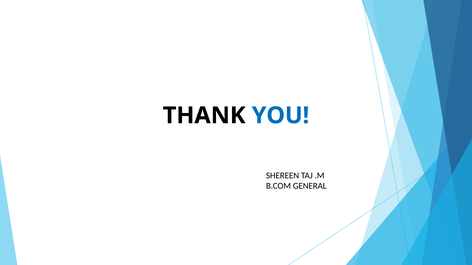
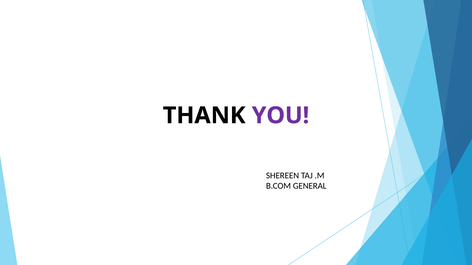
YOU colour: blue -> purple
